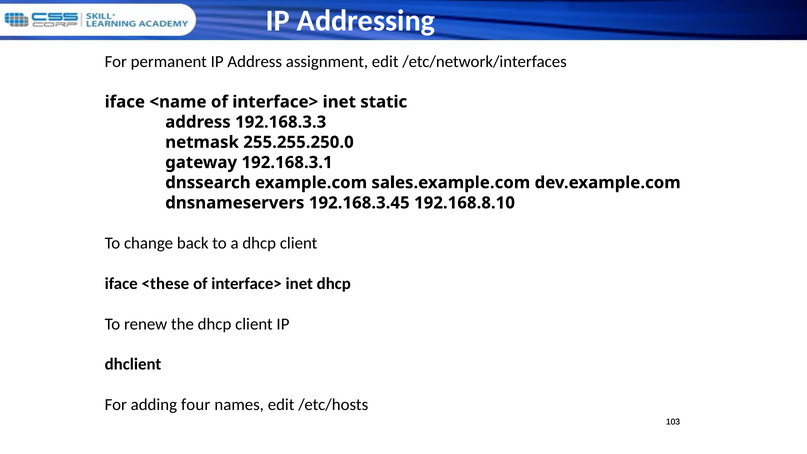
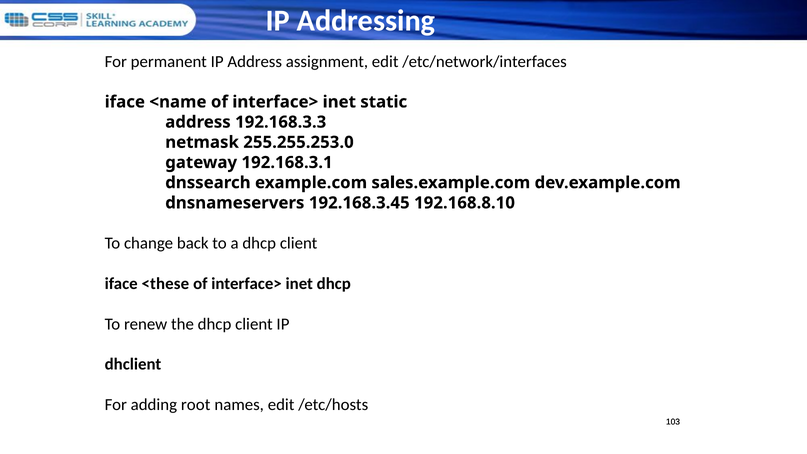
255.255.250.0: 255.255.250.0 -> 255.255.253.0
four: four -> root
